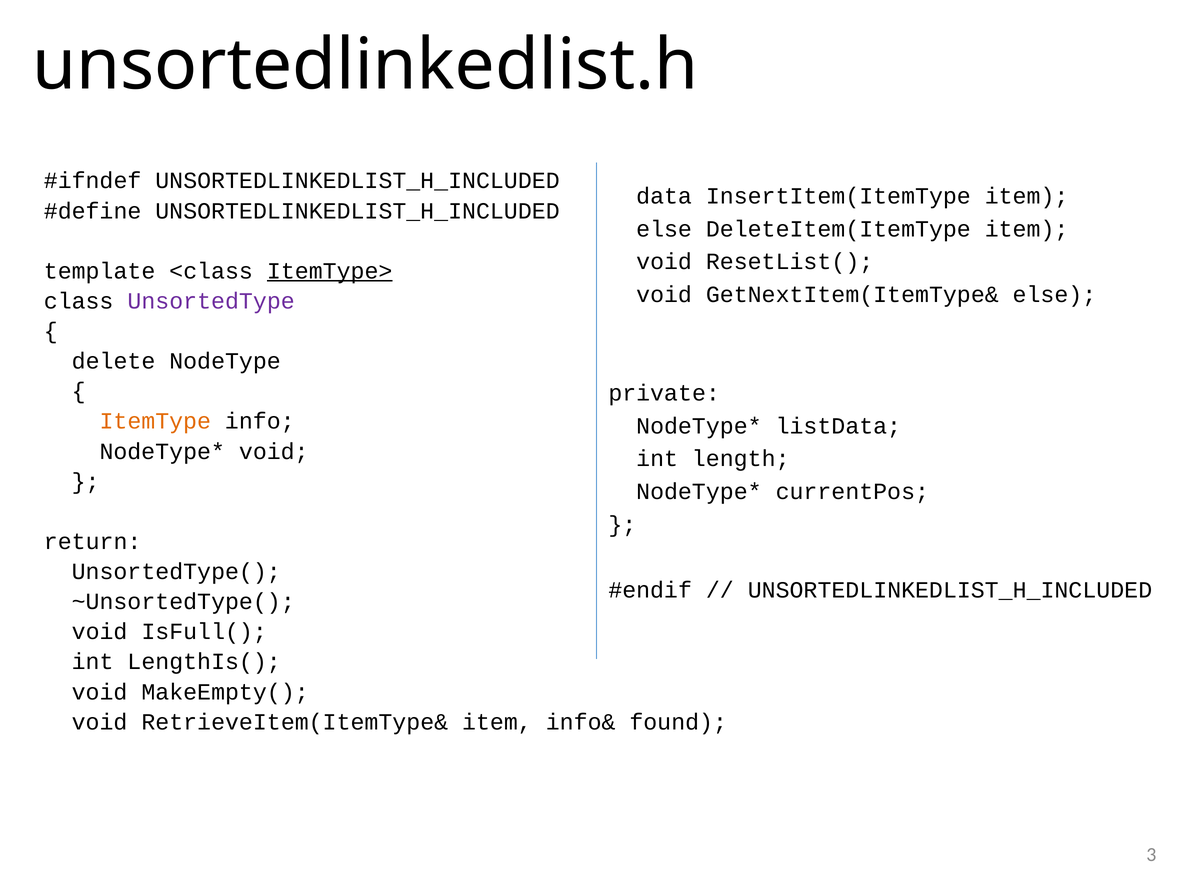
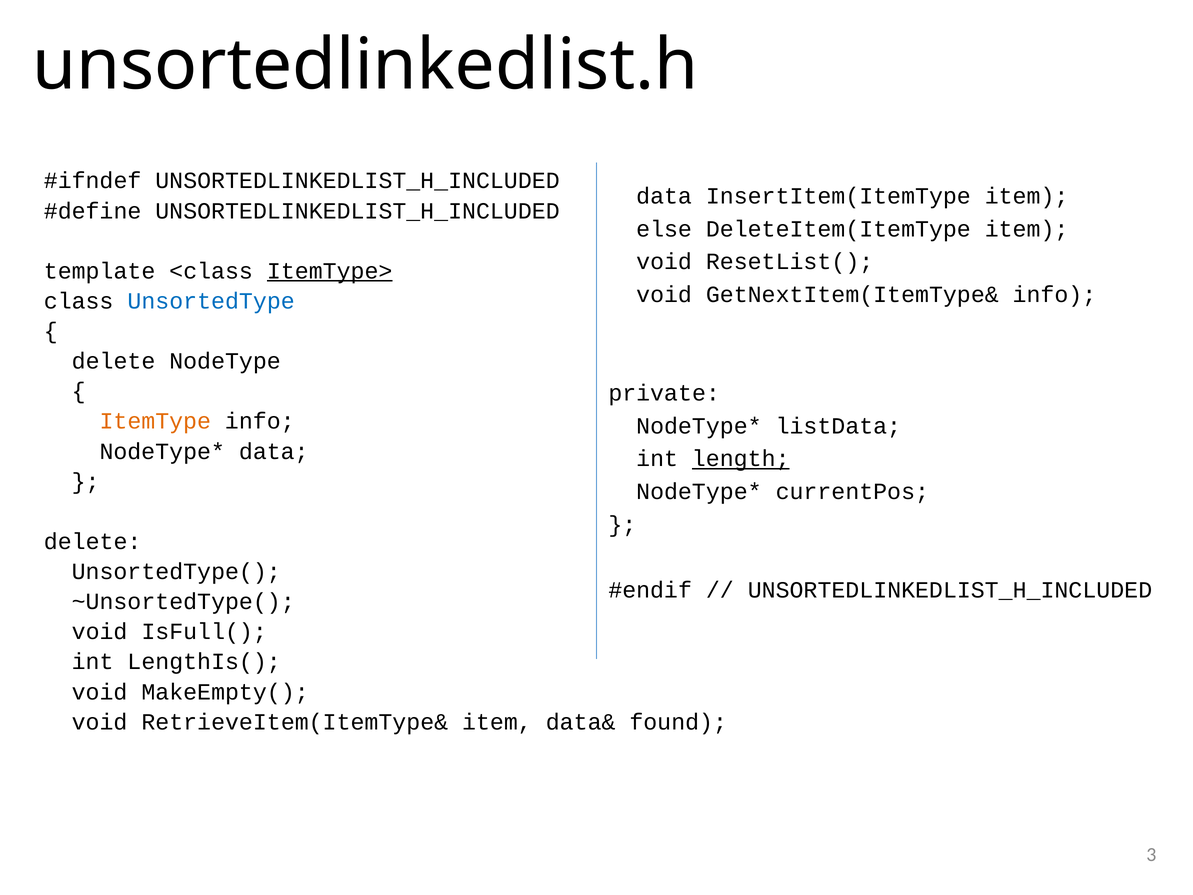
GetNextItem(ItemType& else: else -> info
UnsortedType colour: purple -> blue
void at (274, 451): void -> data
length underline: none -> present
return at (93, 541): return -> delete
info&: info& -> data&
